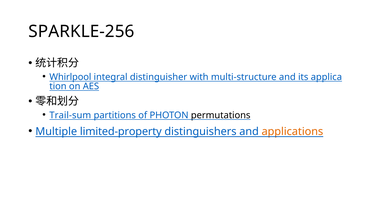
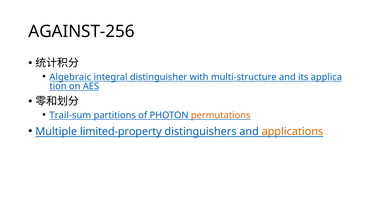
SPARKLE-256: SPARKLE-256 -> AGAINST-256
Whirlpool: Whirlpool -> Algebraic
permutations colour: black -> orange
